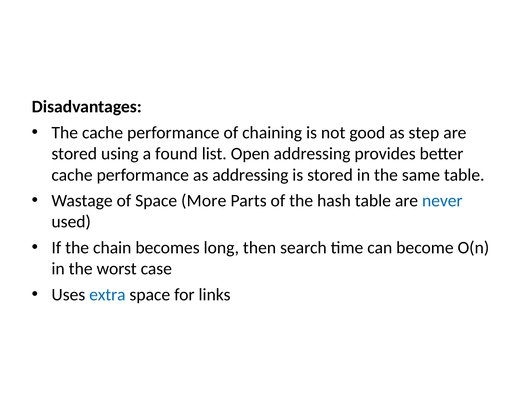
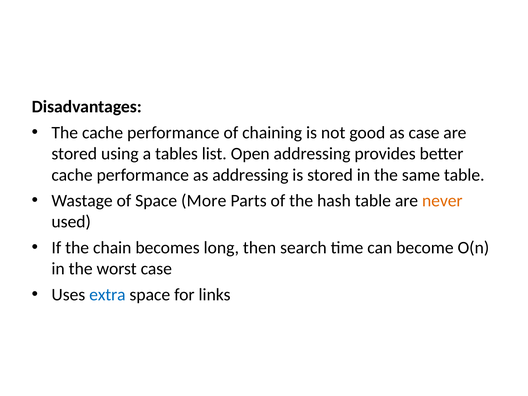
as step: step -> case
found: found -> tables
never colour: blue -> orange
